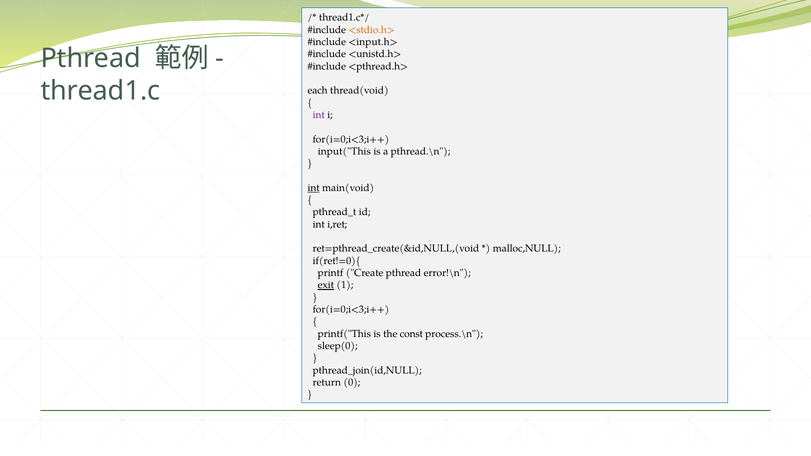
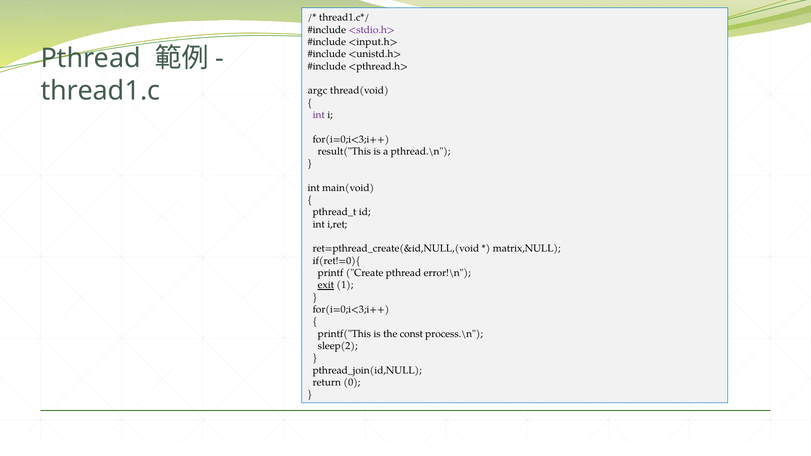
<stdio.h> colour: orange -> purple
each: each -> argc
input("This: input("This -> result("This
int at (314, 188) underline: present -> none
malloc,NULL: malloc,NULL -> matrix,NULL
sleep(0: sleep(0 -> sleep(2
